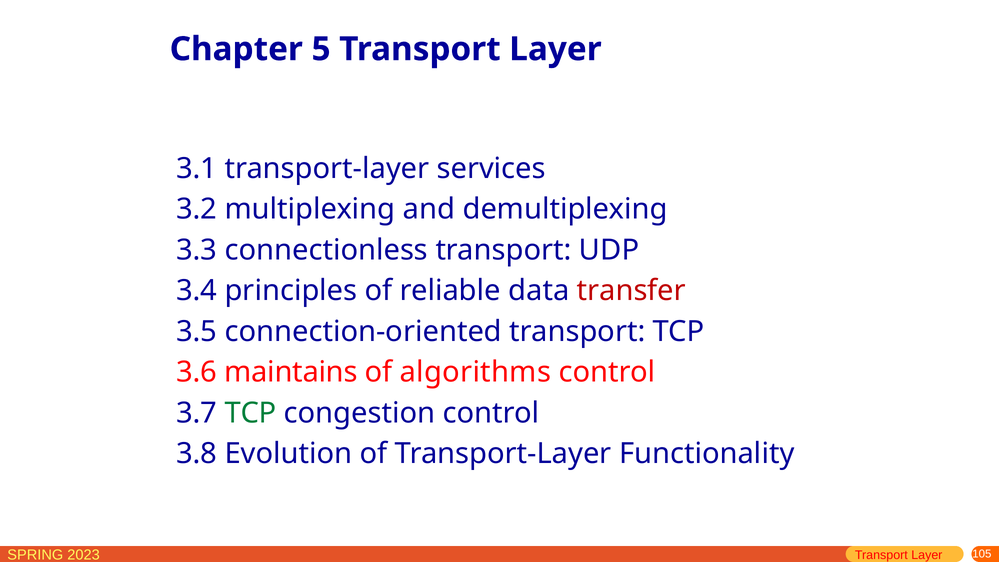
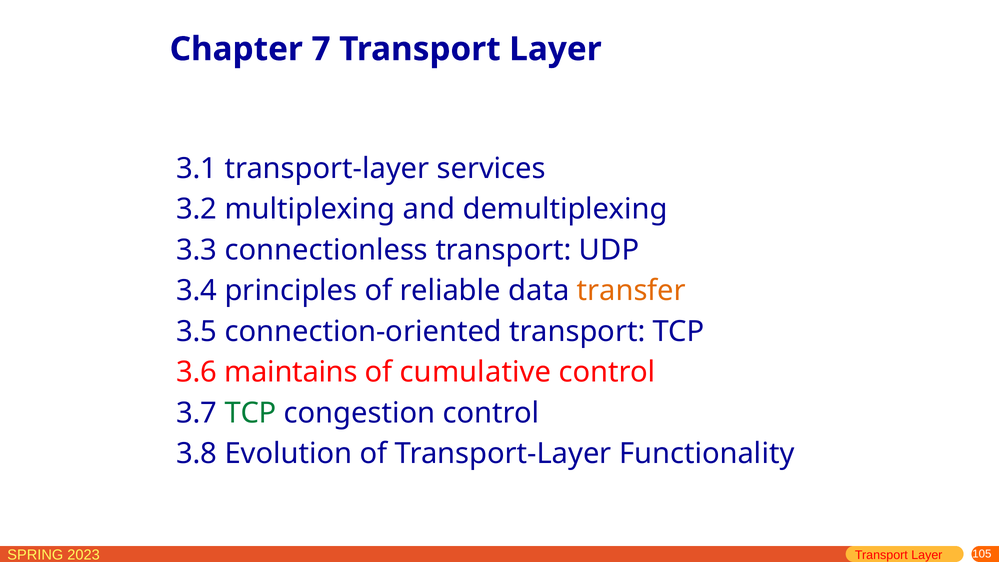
5: 5 -> 7
transfer colour: red -> orange
algorithms: algorithms -> cumulative
